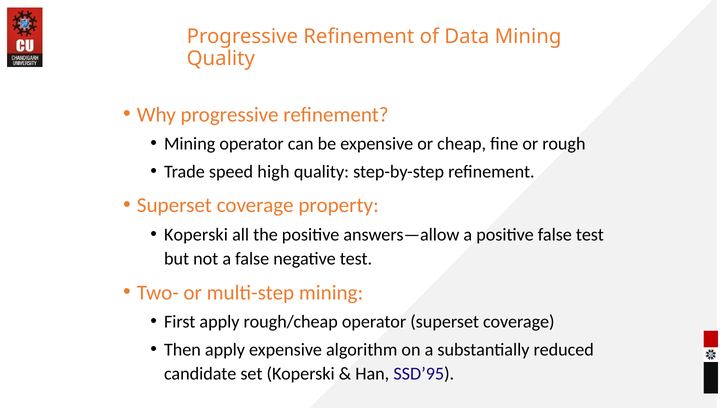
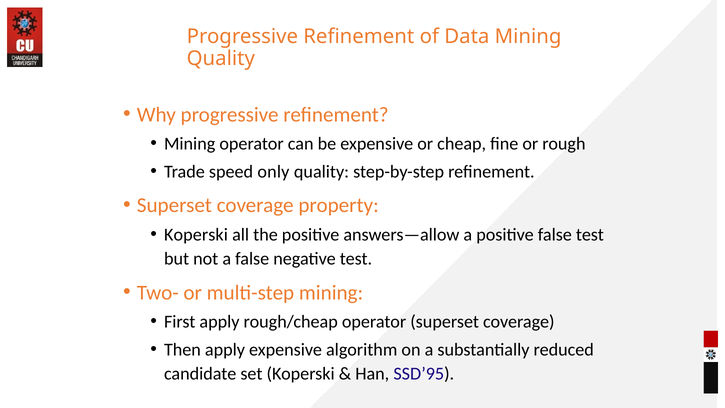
high: high -> only
